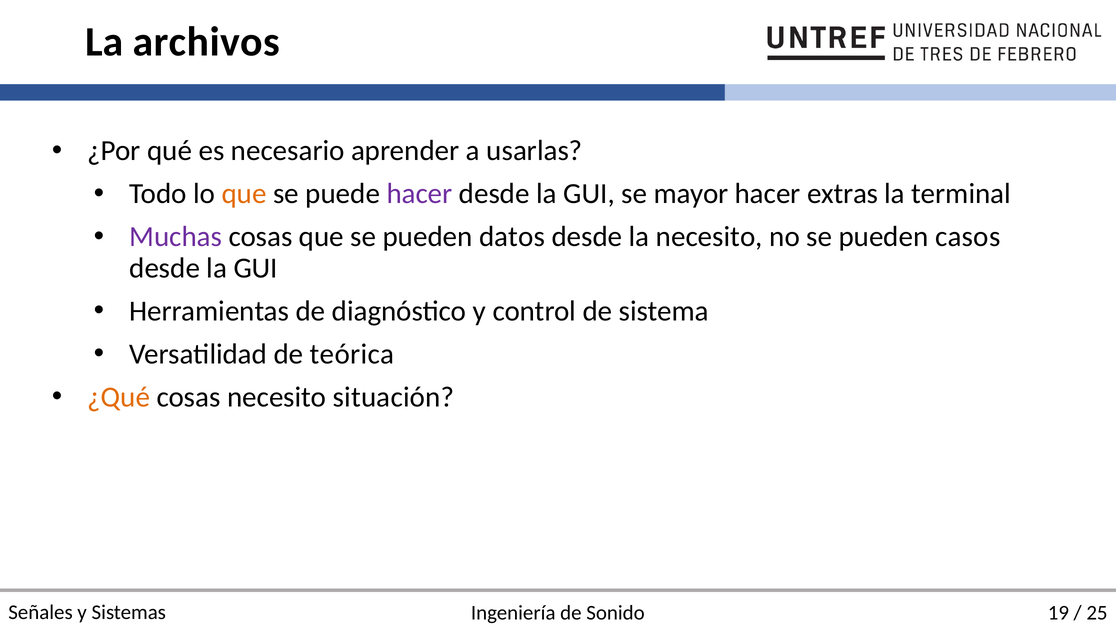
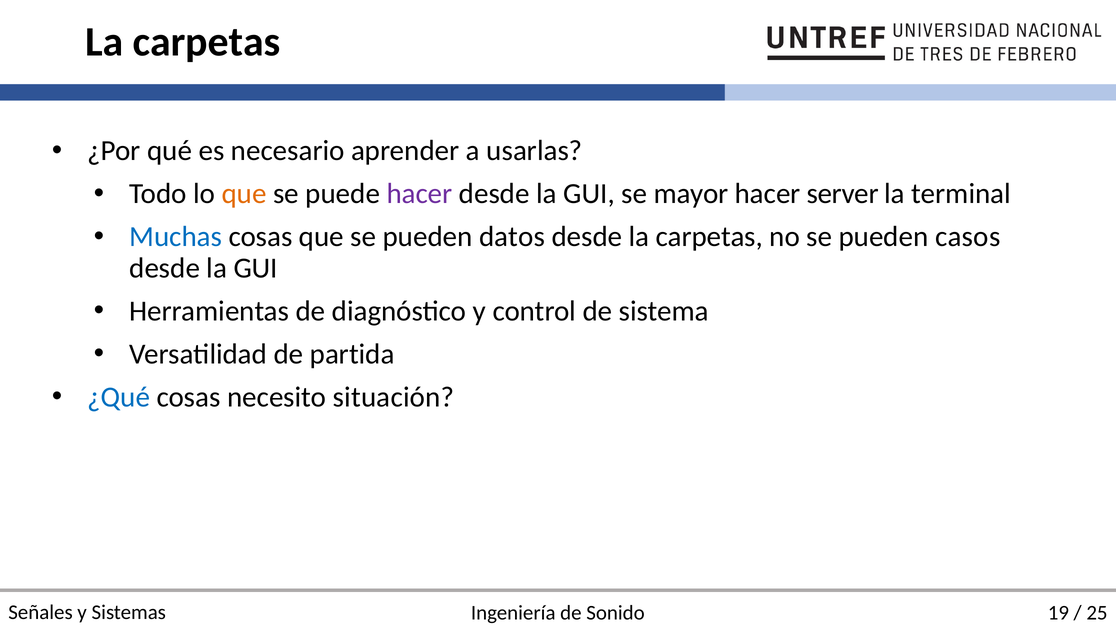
archivos at (206, 42): archivos -> carpetas
extras: extras -> server
Muchas colour: purple -> blue
desde la necesito: necesito -> carpetas
teórica: teórica -> partida
¿Qué colour: orange -> blue
